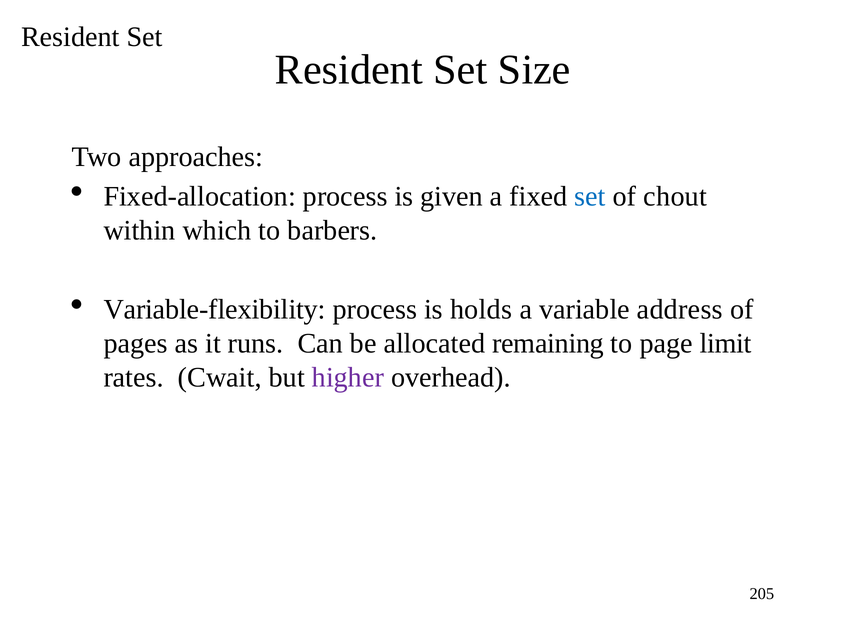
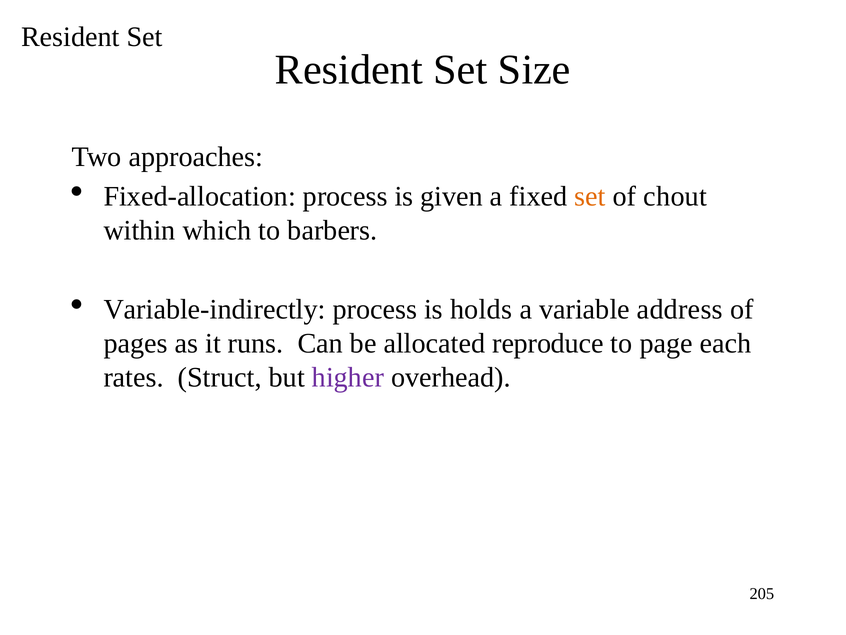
set at (590, 196) colour: blue -> orange
Variable-flexibility: Variable-flexibility -> Variable-indirectly
remaining: remaining -> reproduce
limit: limit -> each
Cwait: Cwait -> Struct
